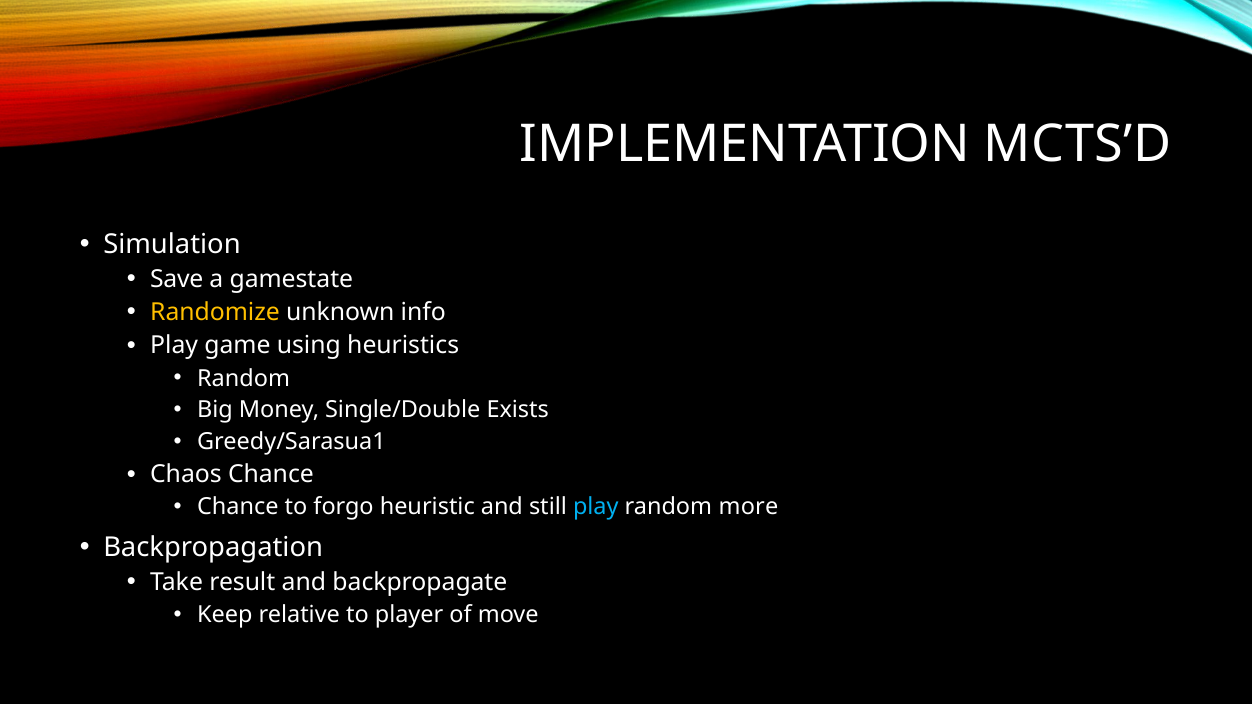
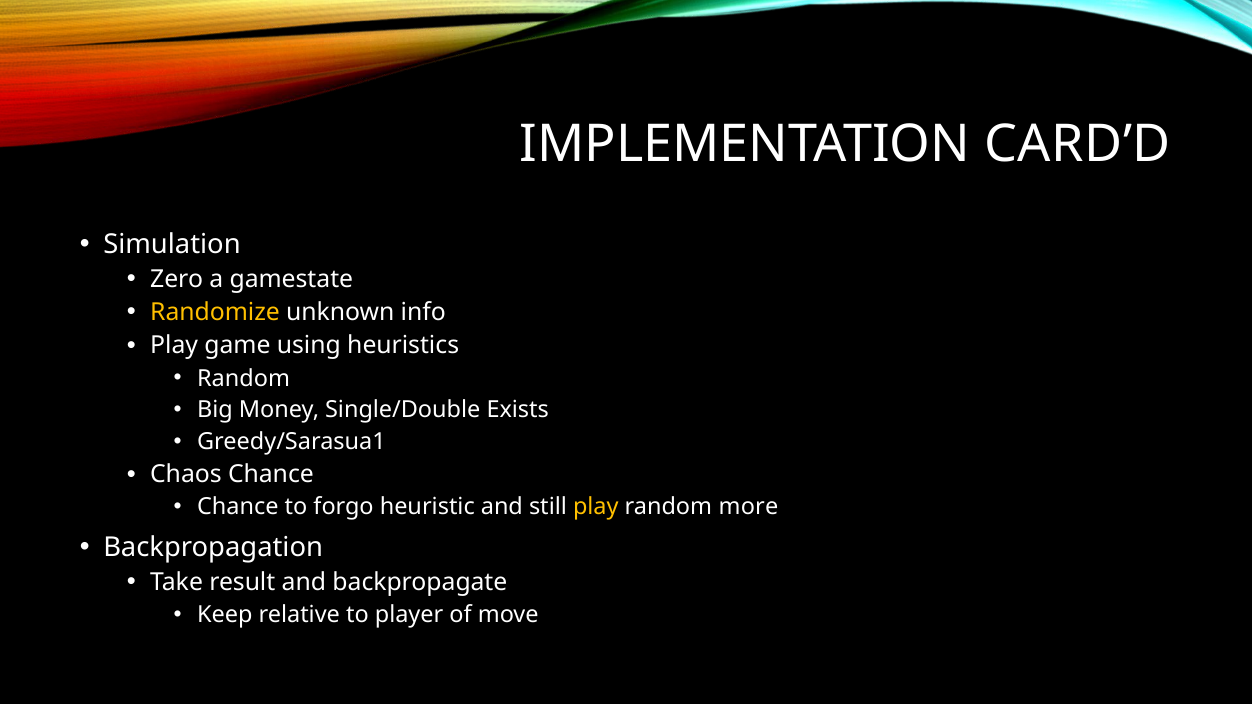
MCTS’D: MCTS’D -> CARD’D
Save: Save -> Zero
play at (596, 507) colour: light blue -> yellow
